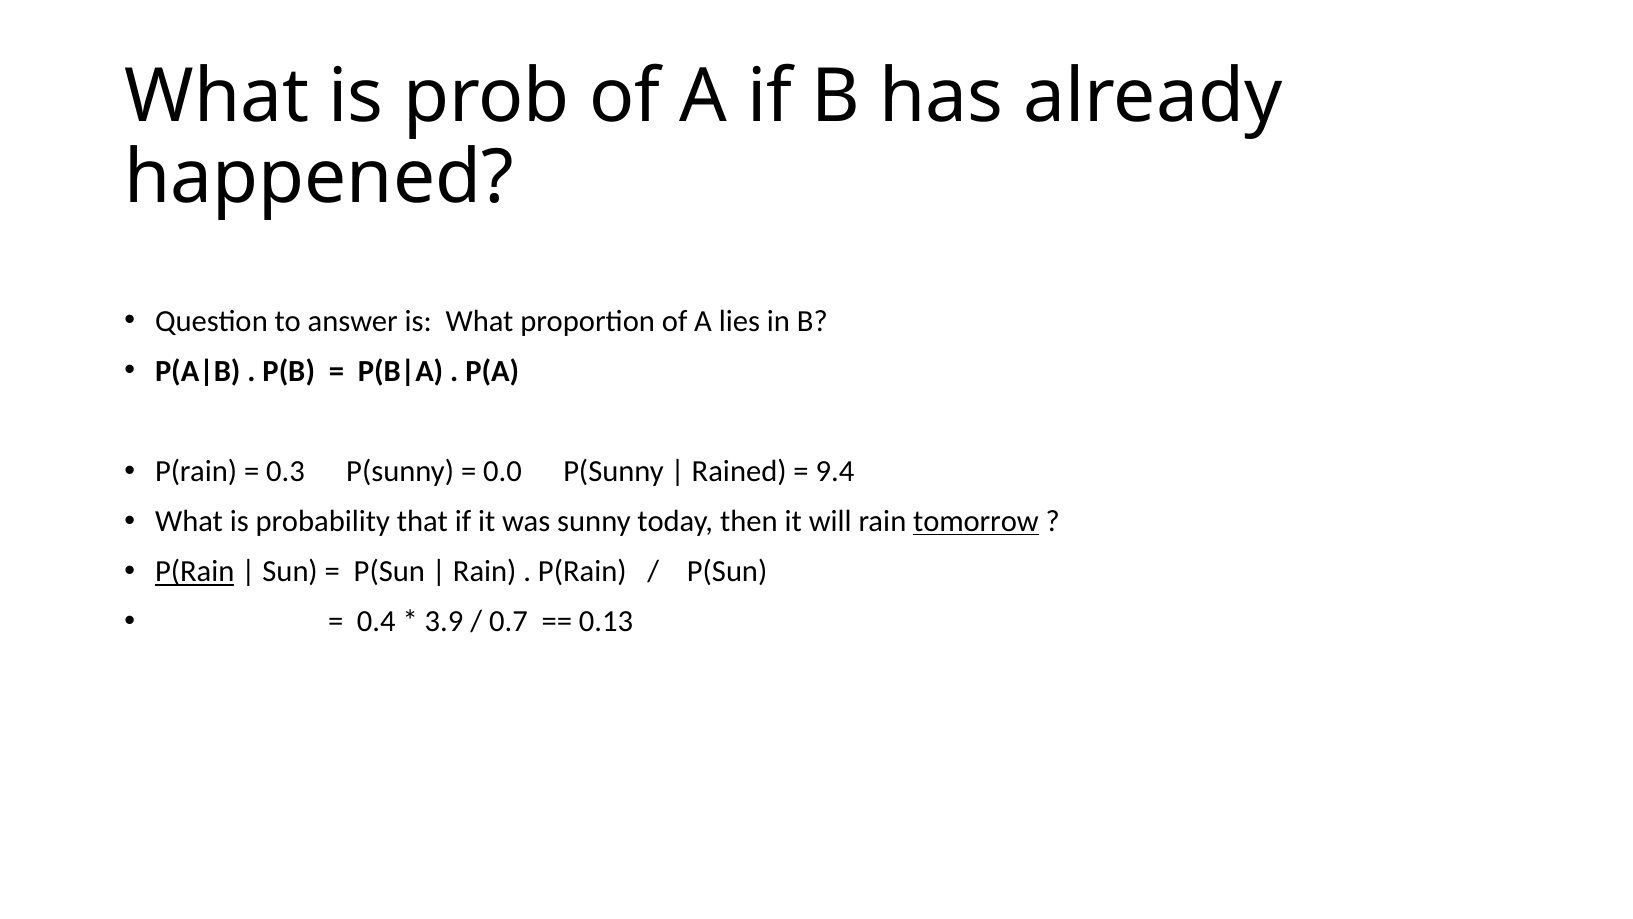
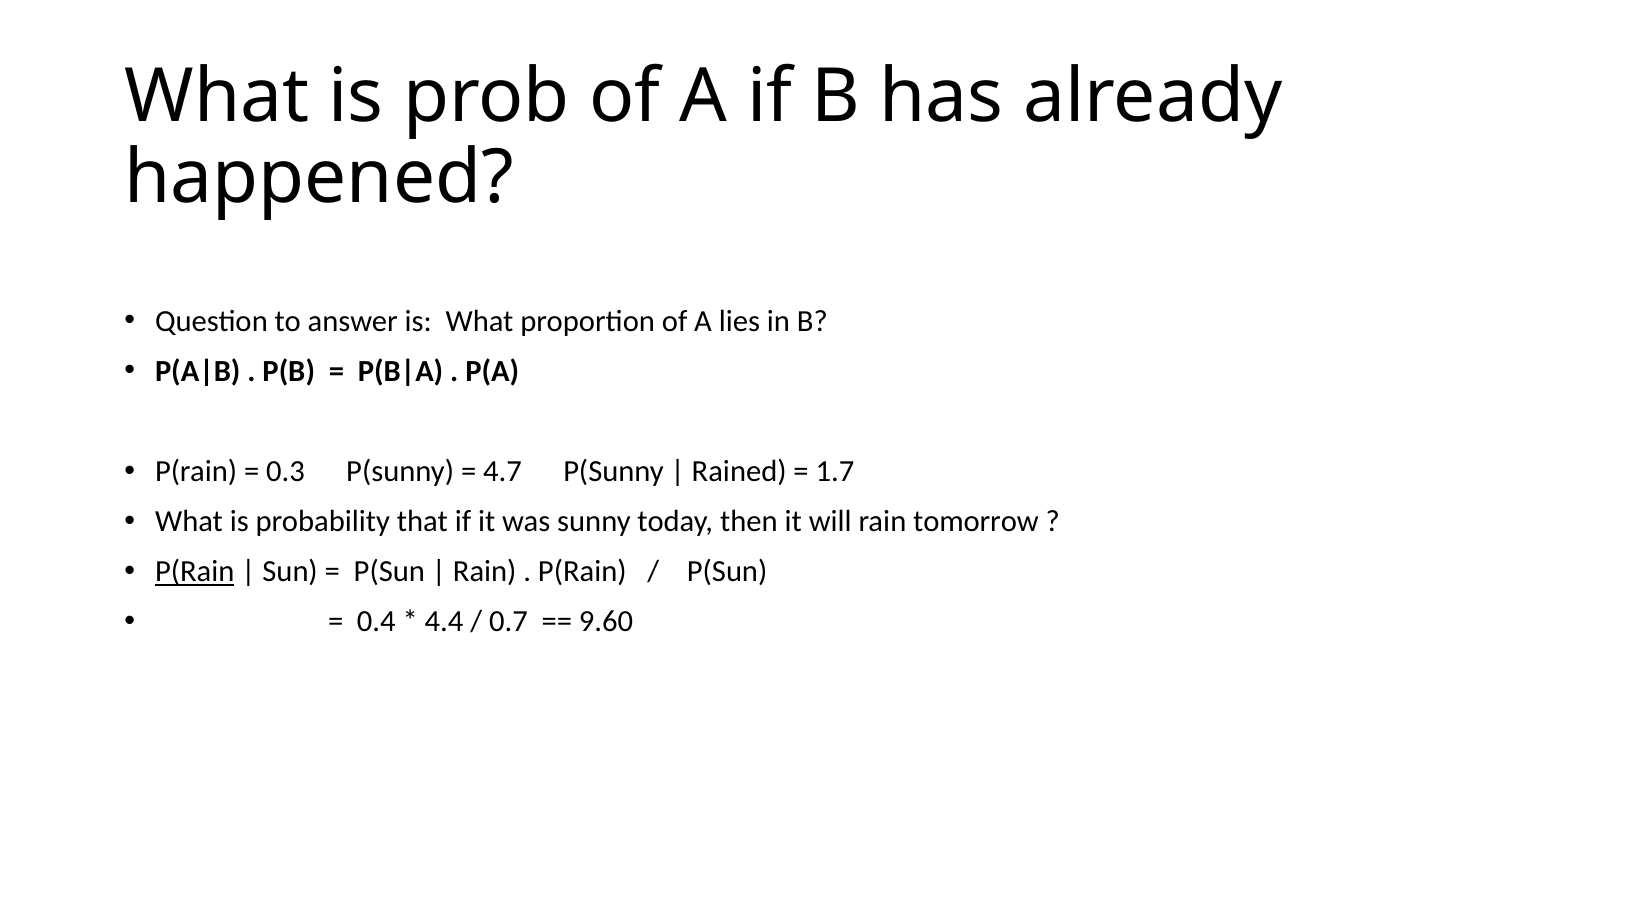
0.0: 0.0 -> 4.7
9.4: 9.4 -> 1.7
tomorrow underline: present -> none
3.9: 3.9 -> 4.4
0.13: 0.13 -> 9.60
